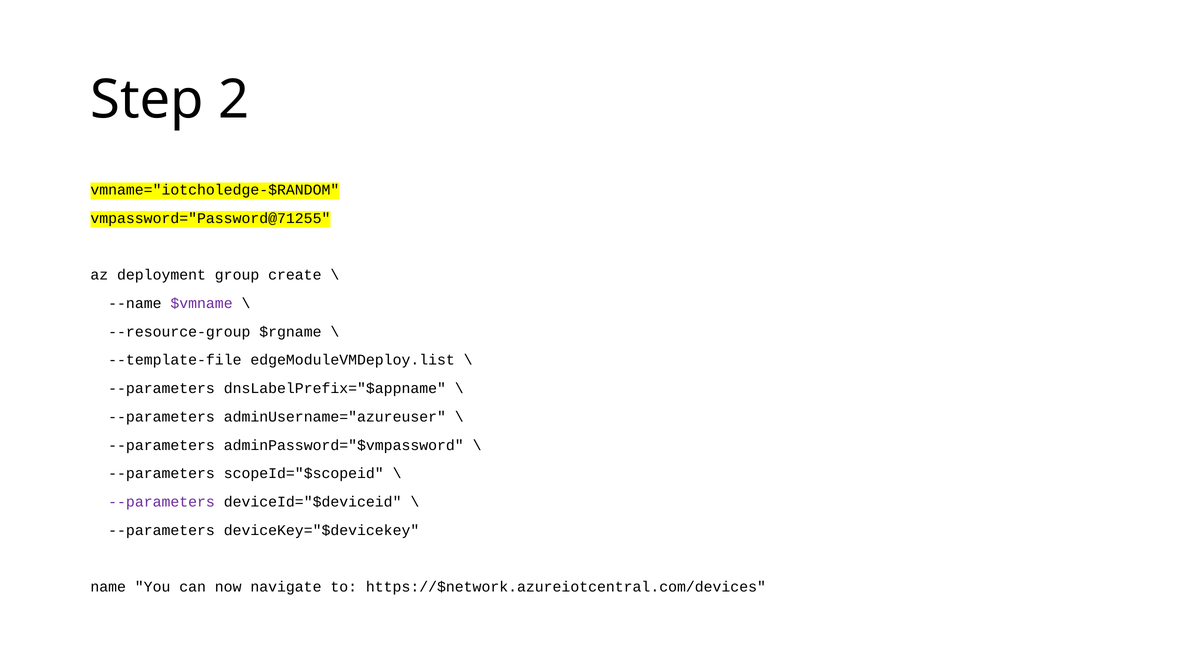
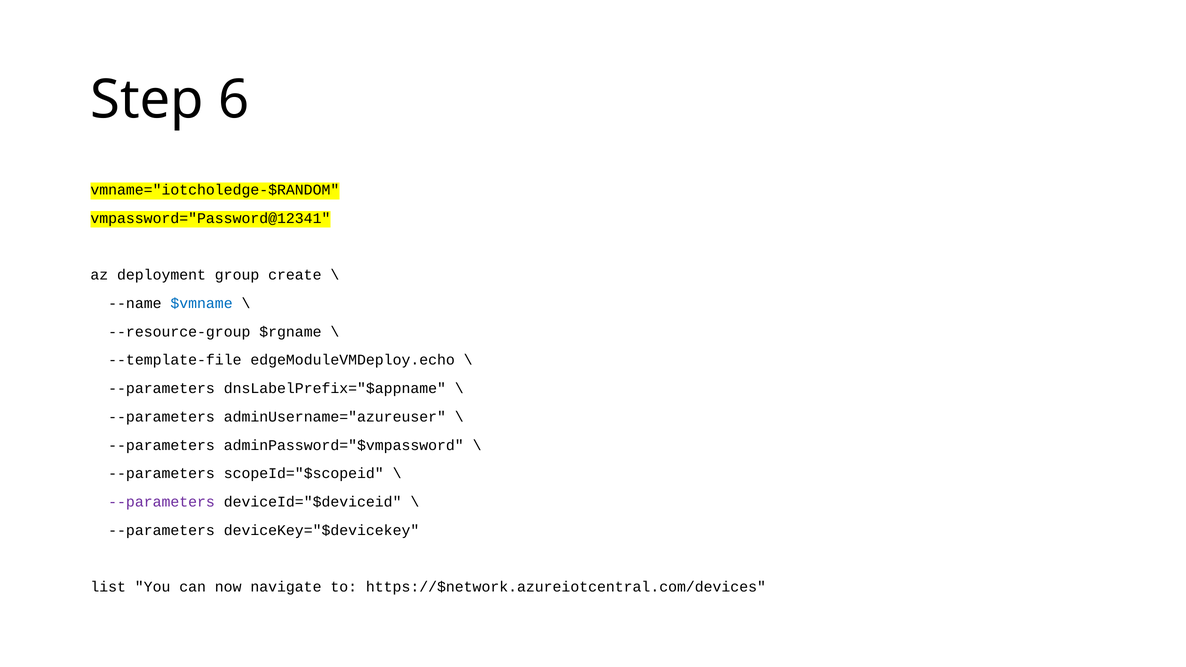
2: 2 -> 6
vmpassword="Password@71255: vmpassword="Password@71255 -> vmpassword="Password@12341
$vmname colour: purple -> blue
edgeModuleVMDeploy.list: edgeModuleVMDeploy.list -> edgeModuleVMDeploy.echo
name: name -> list
